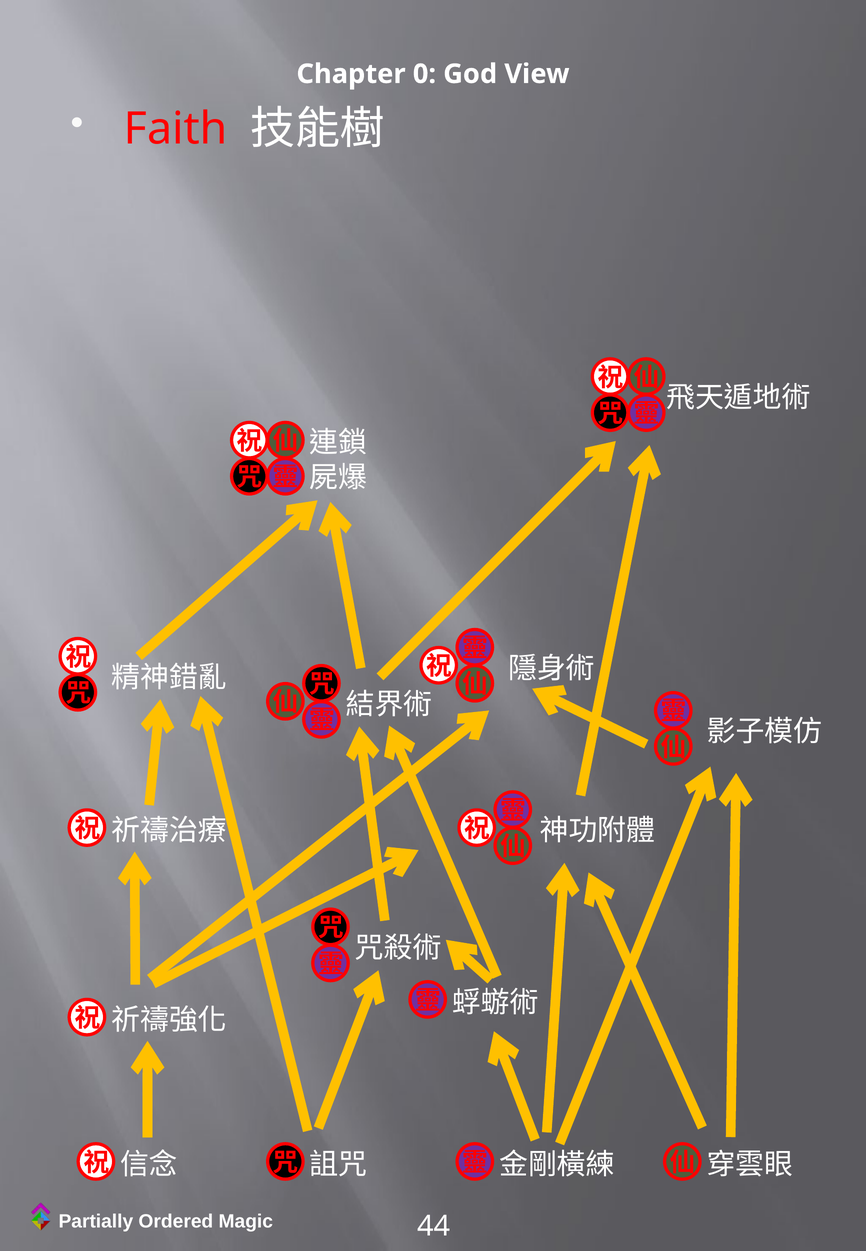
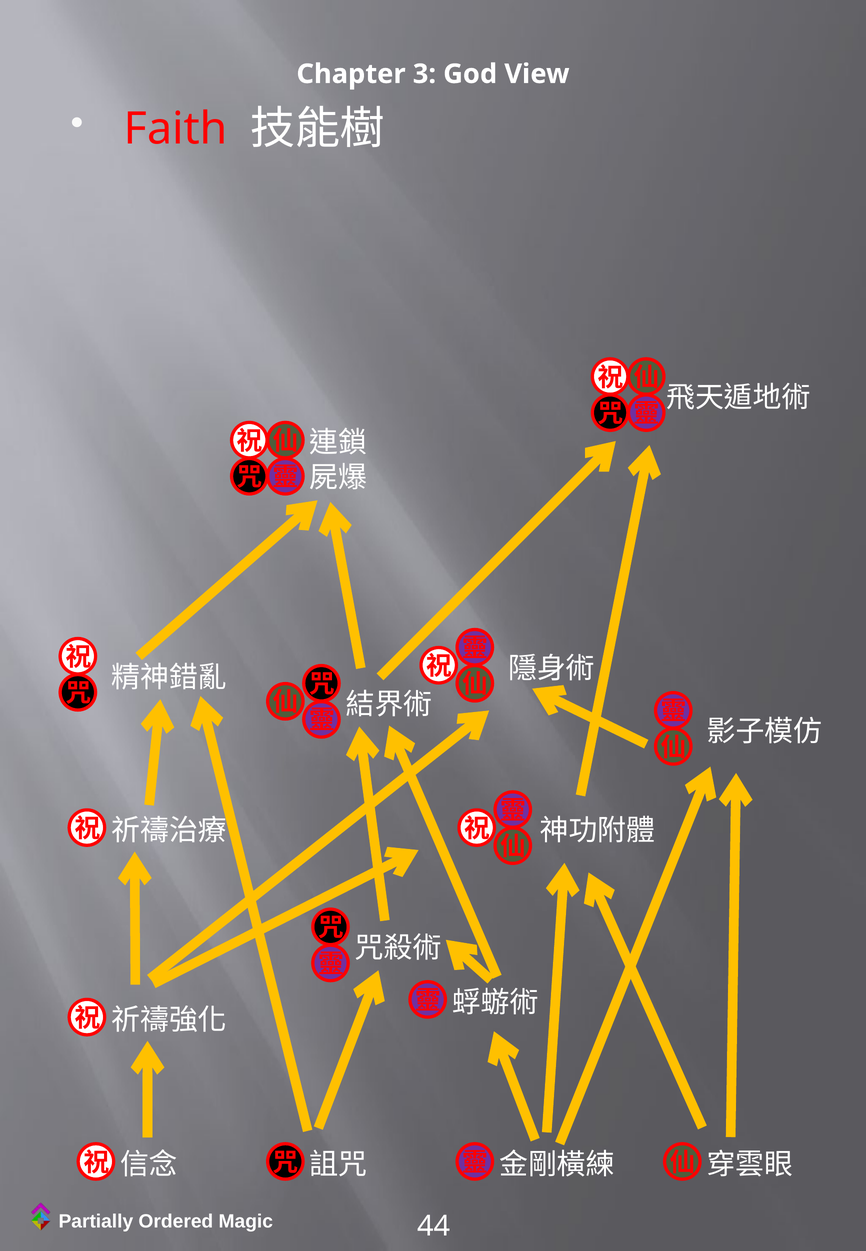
0: 0 -> 3
